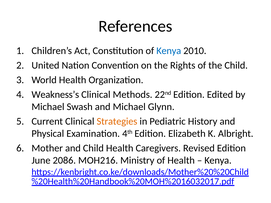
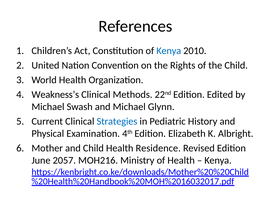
Strategies colour: orange -> blue
Caregivers: Caregivers -> Residence
2086: 2086 -> 2057
